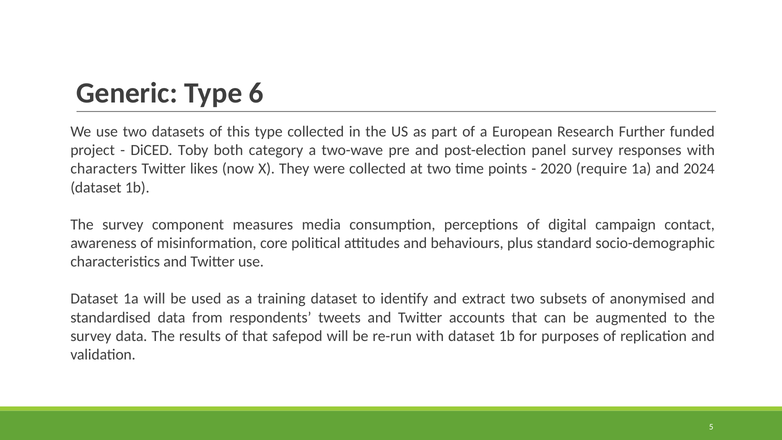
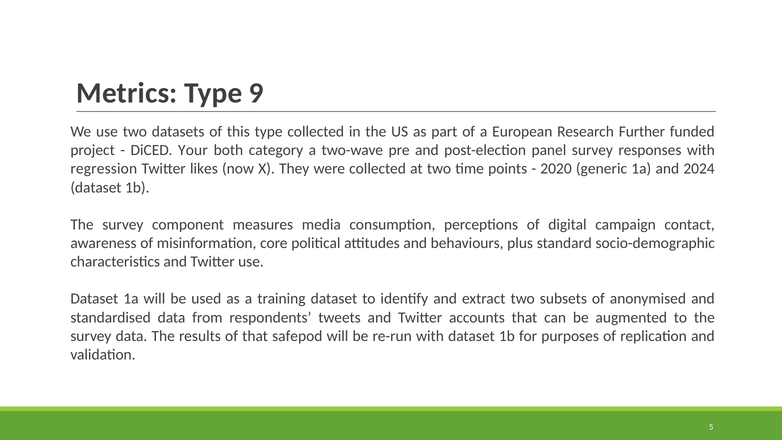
Generic: Generic -> Metrics
6: 6 -> 9
Toby: Toby -> Your
characters: characters -> regression
require: require -> generic
